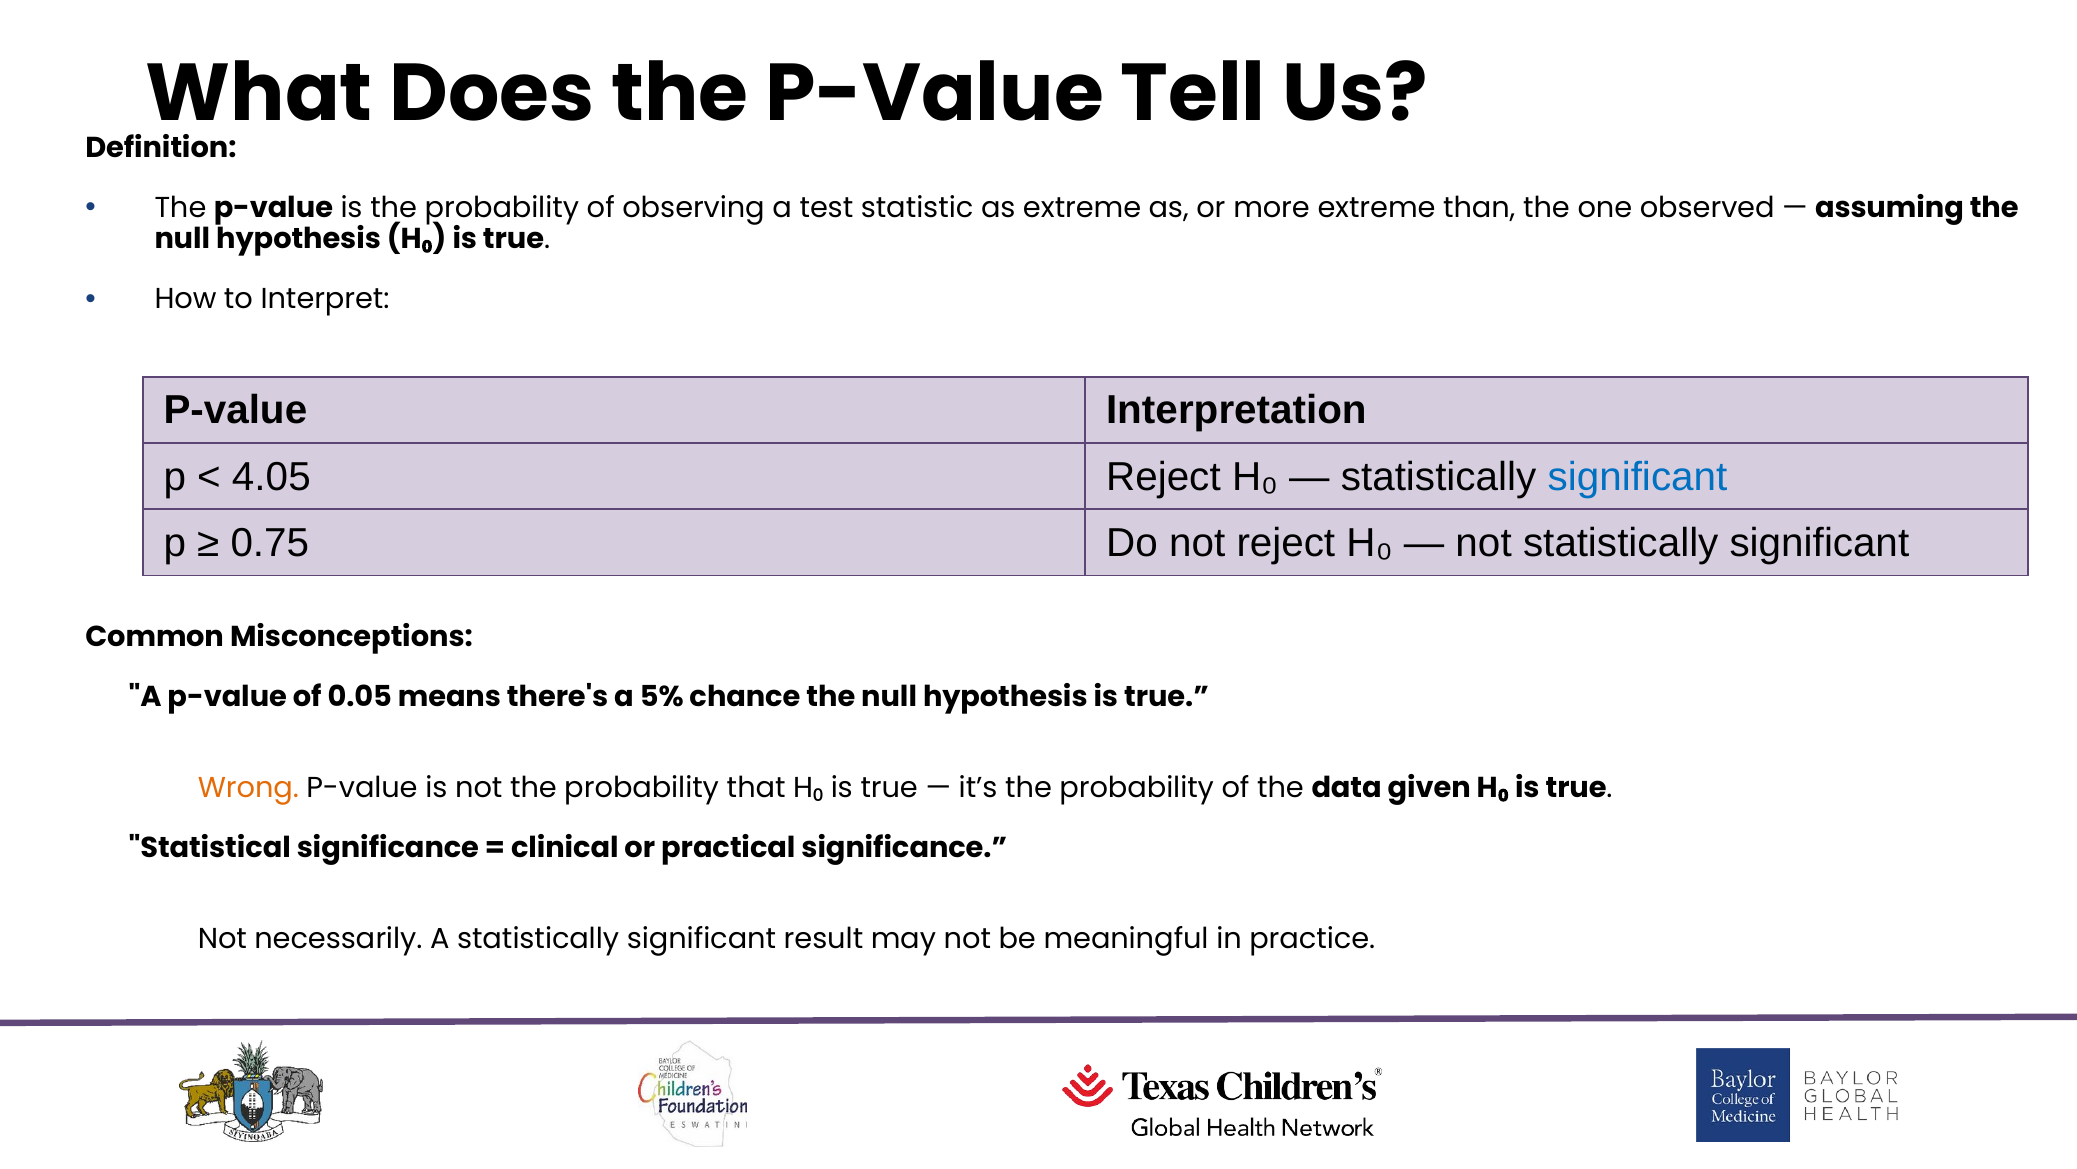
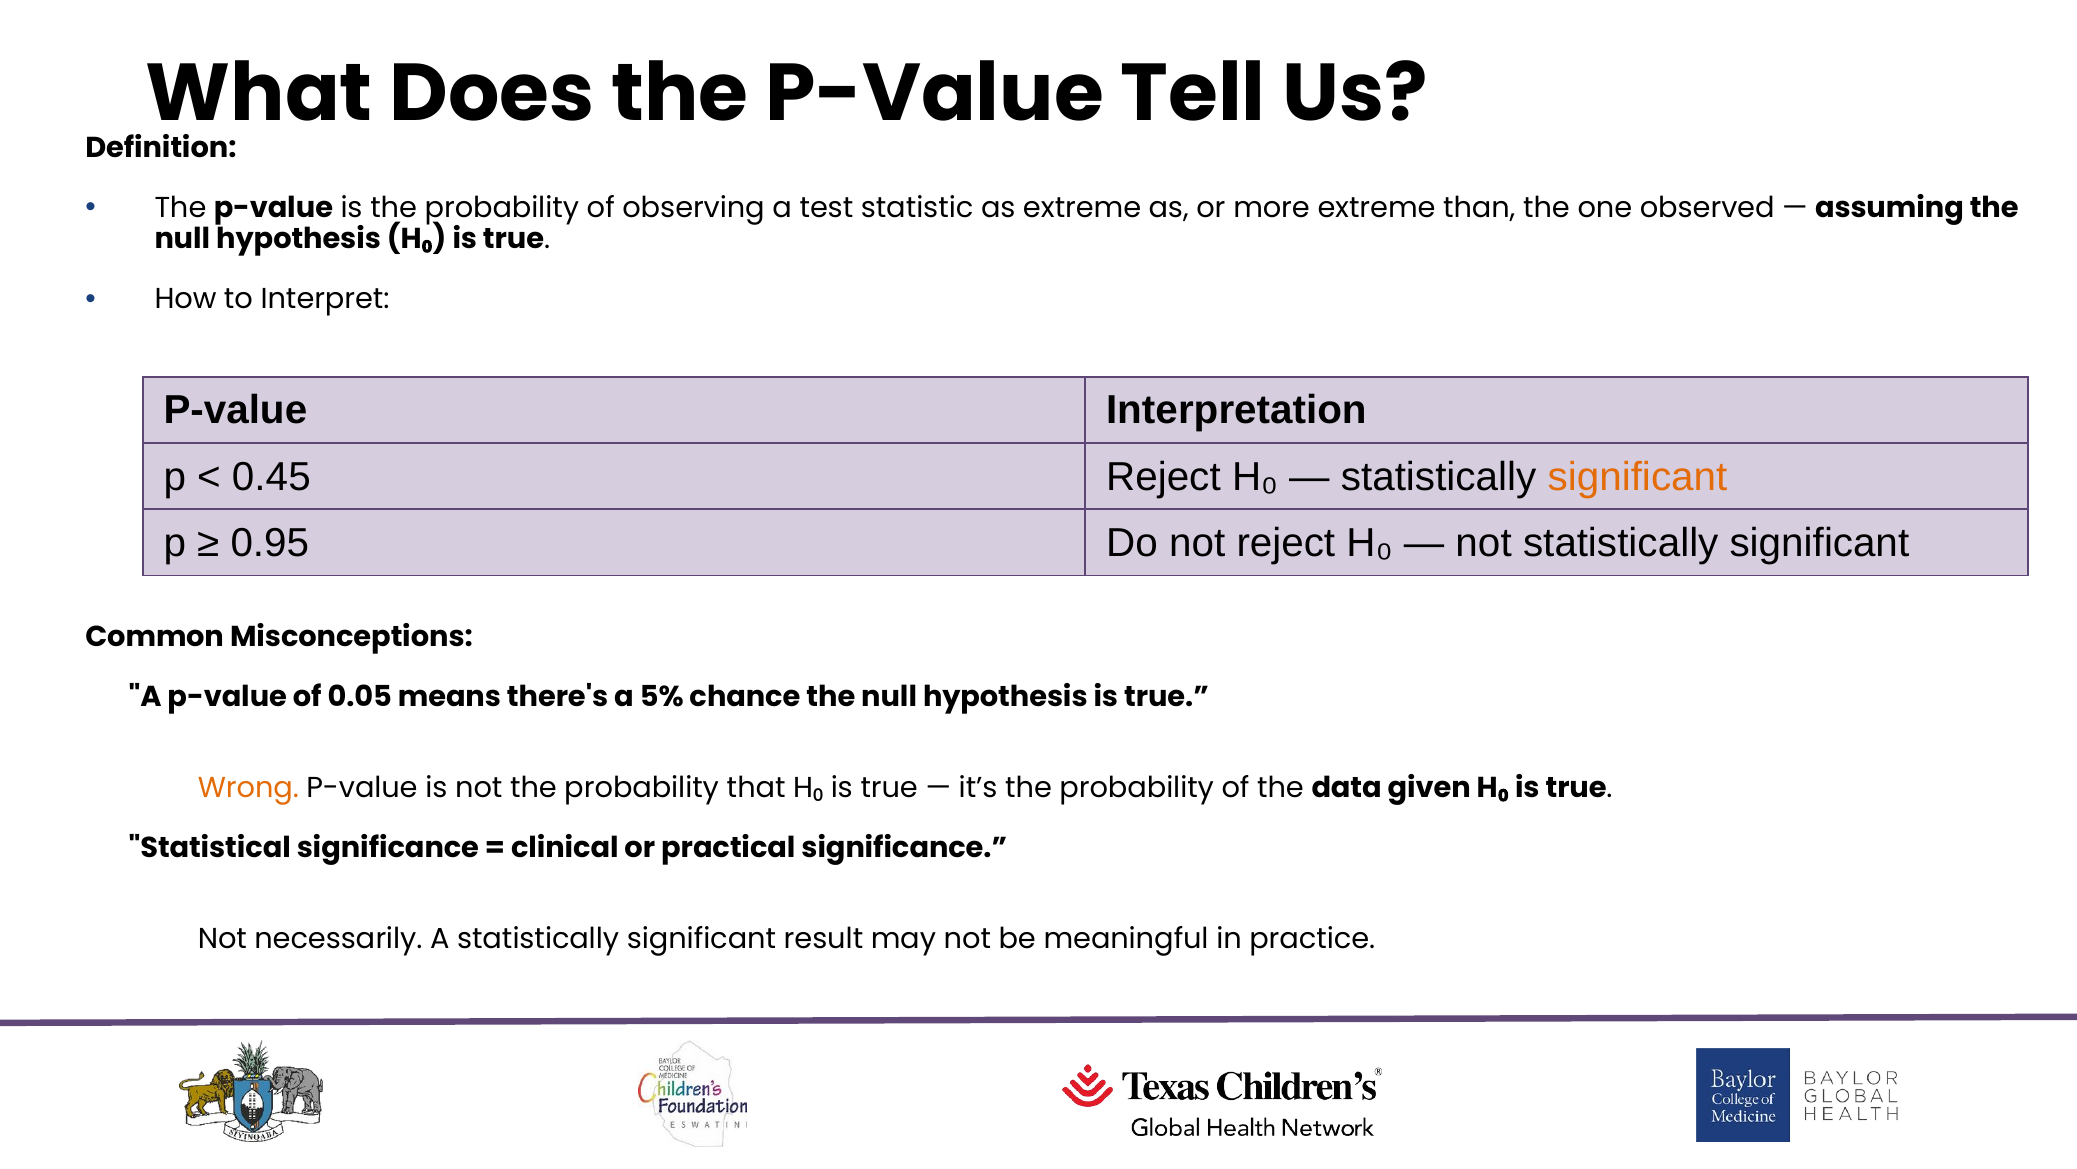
4.05: 4.05 -> 0.45
significant at (1637, 477) colour: blue -> orange
0.75: 0.75 -> 0.95
